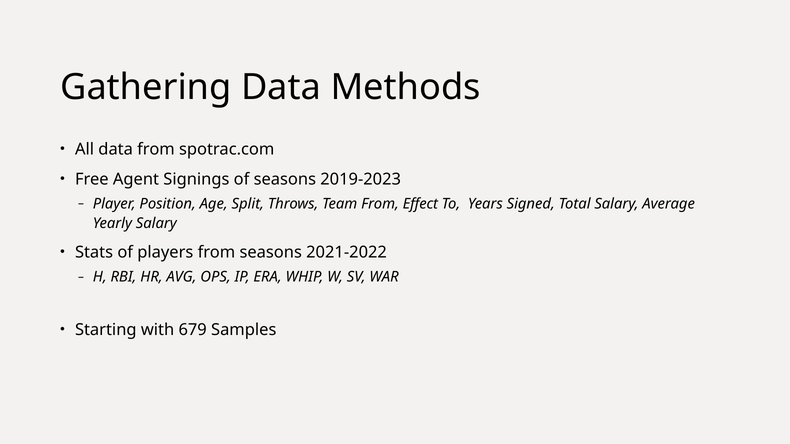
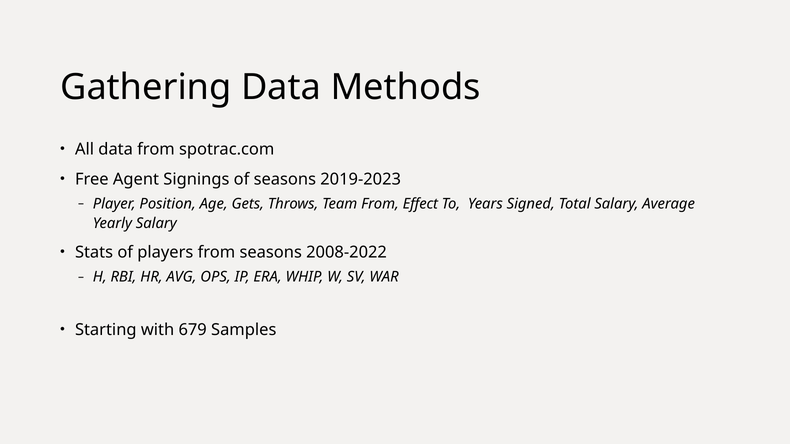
Split: Split -> Gets
2021-2022: 2021-2022 -> 2008-2022
